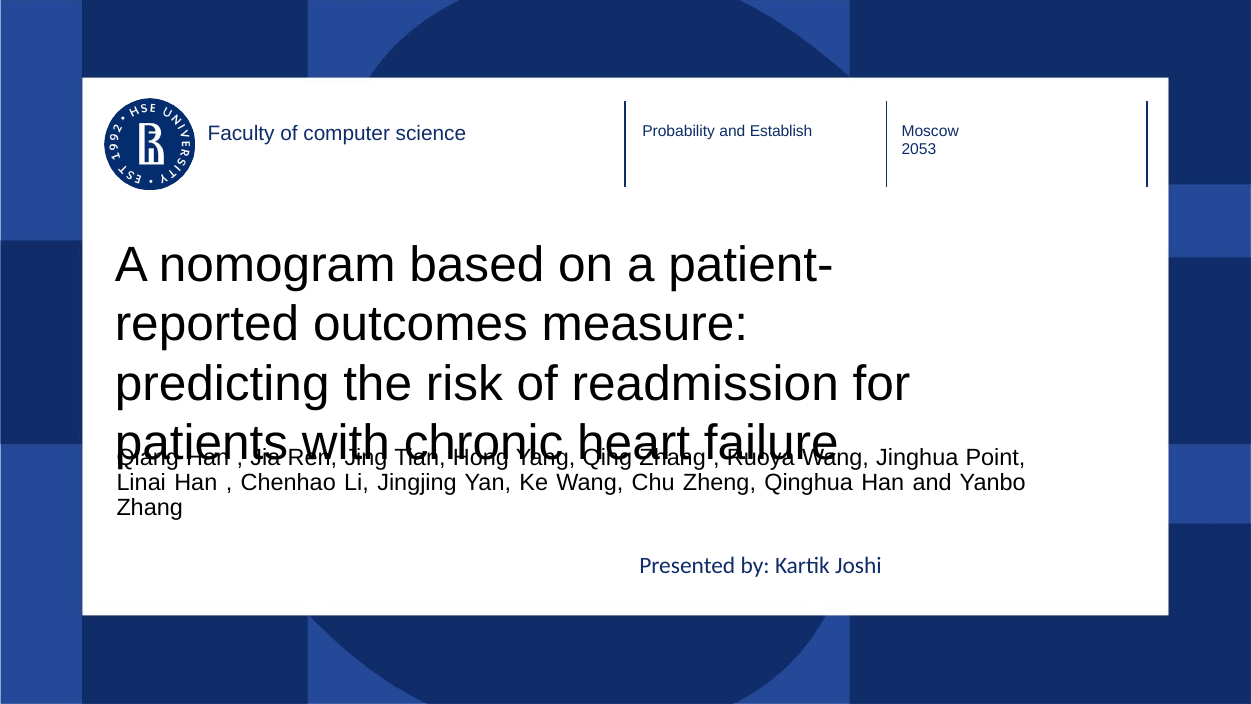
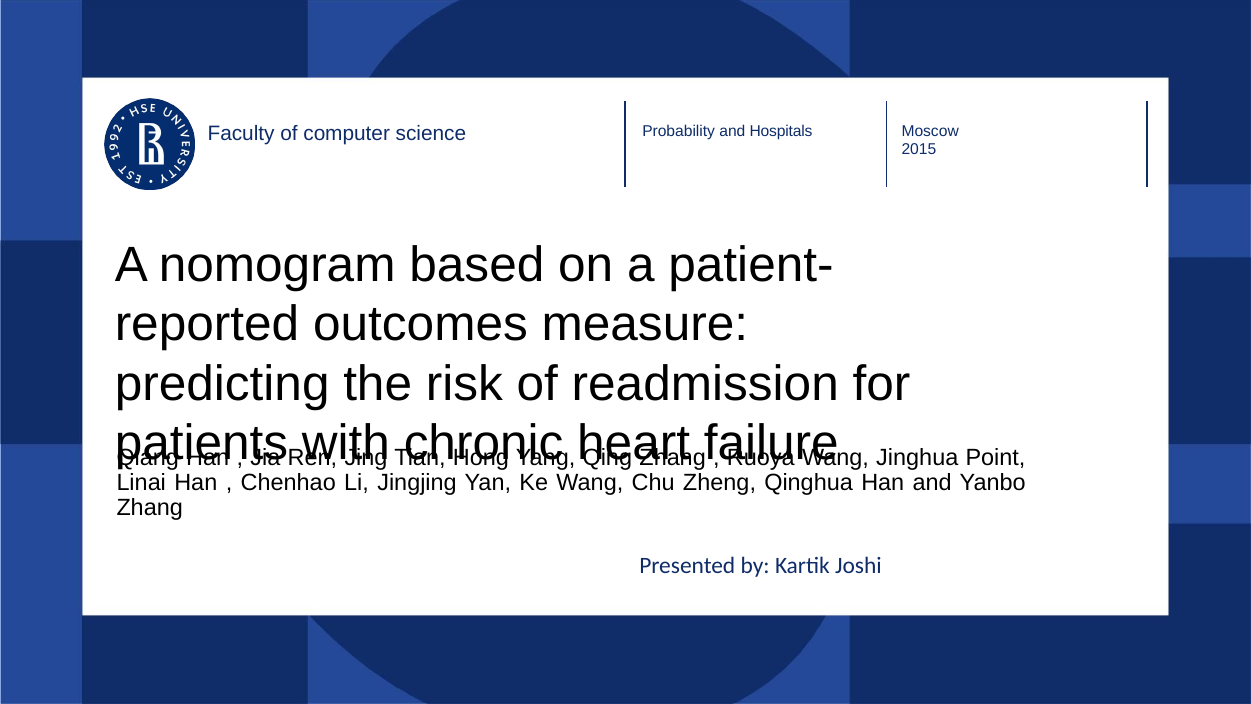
Establish: Establish -> Hospitals
2053: 2053 -> 2015
